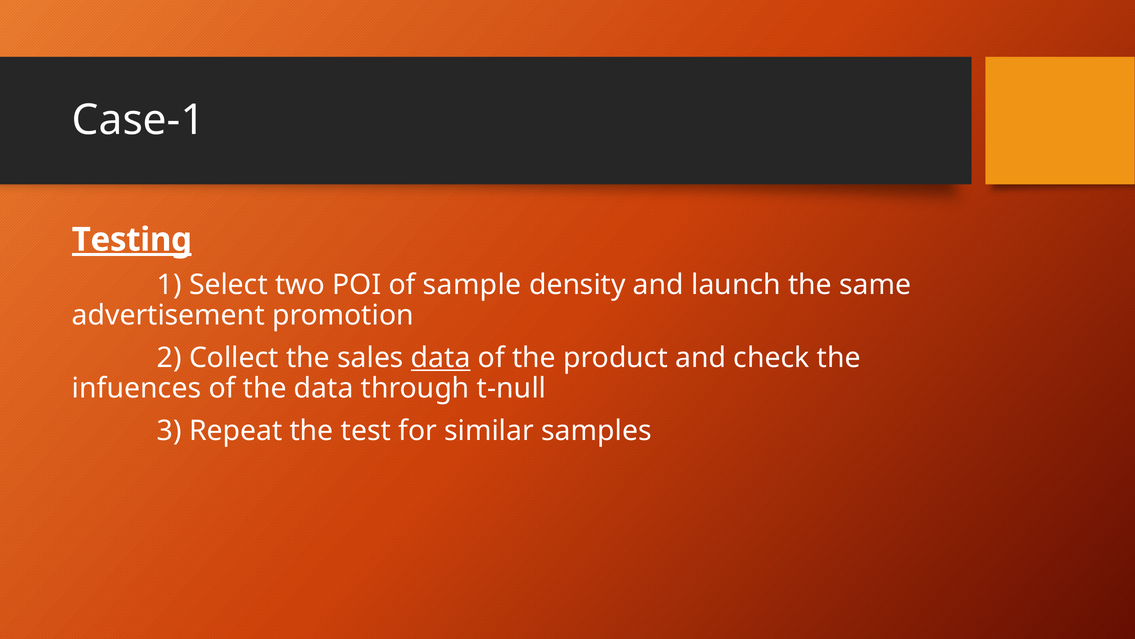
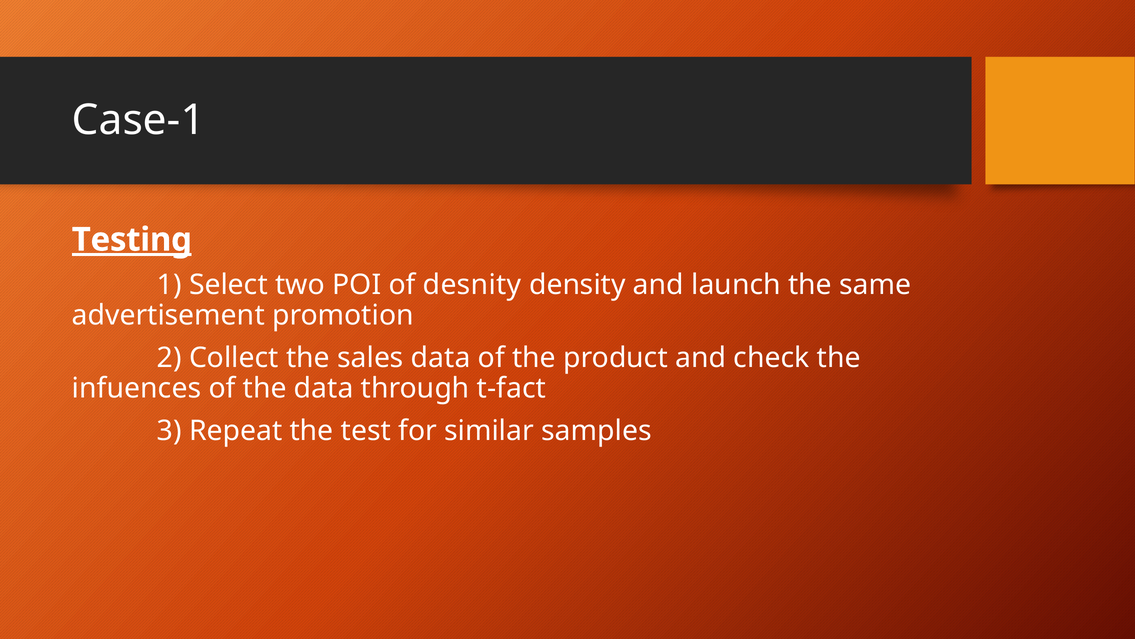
sample: sample -> desnity
data at (441, 358) underline: present -> none
t-null: t-null -> t-fact
